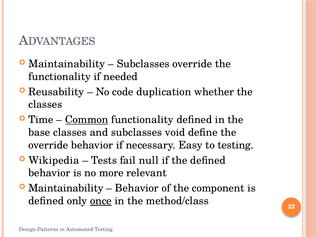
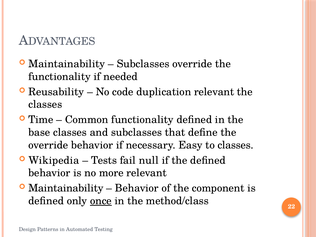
duplication whether: whether -> relevant
Common underline: present -> none
void: void -> that
to testing: testing -> classes
